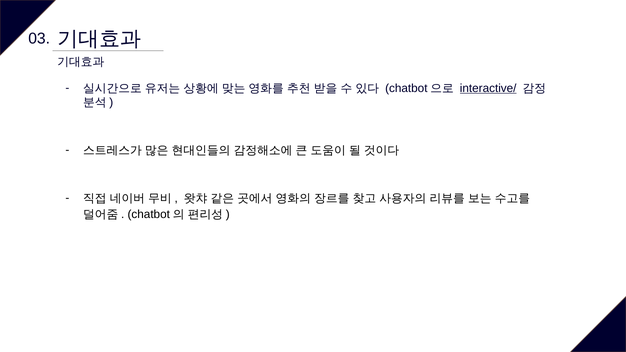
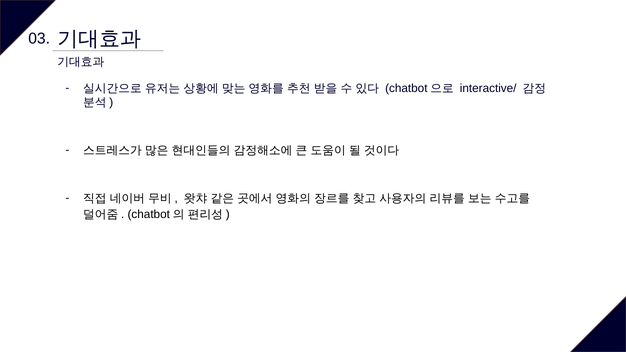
interactive/ underline: present -> none
